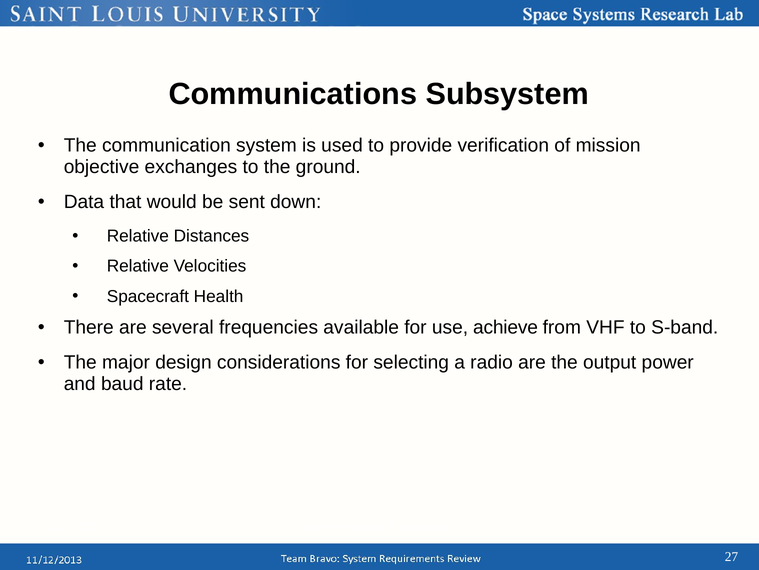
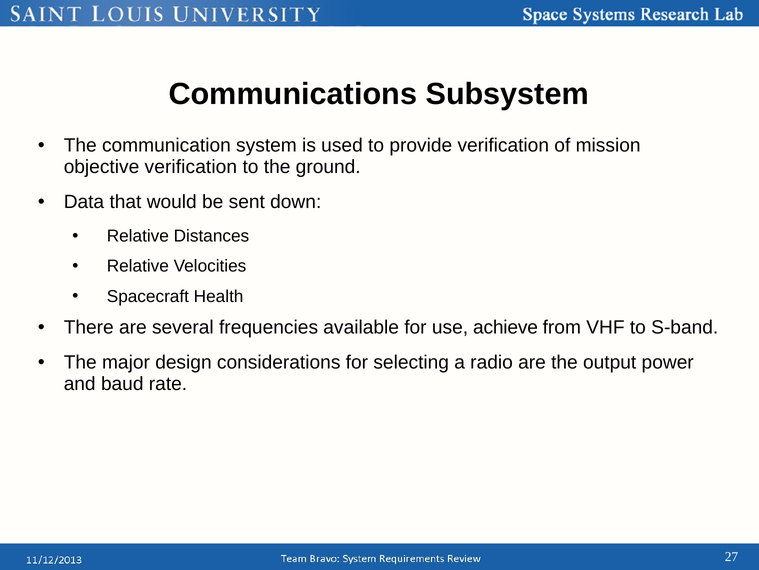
objective exchanges: exchanges -> verification
